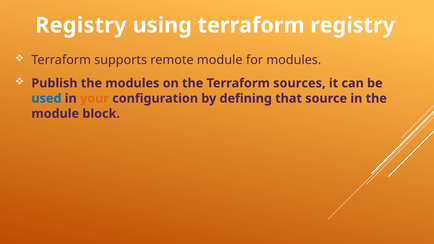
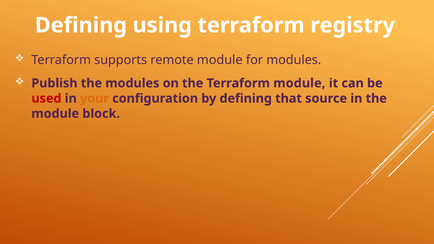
Registry at (81, 25): Registry -> Defining
Terraform sources: sources -> module
used colour: blue -> red
